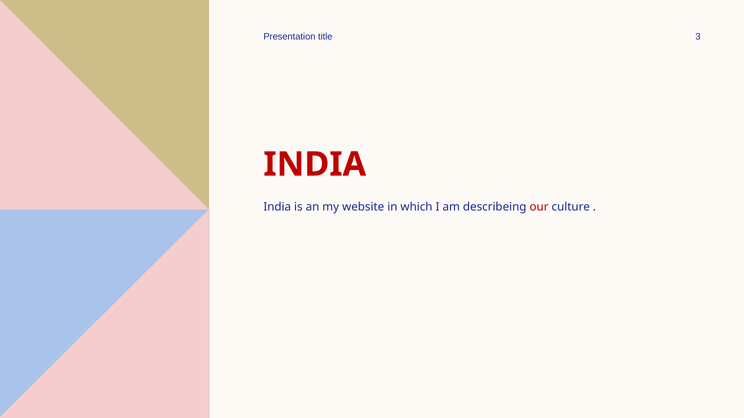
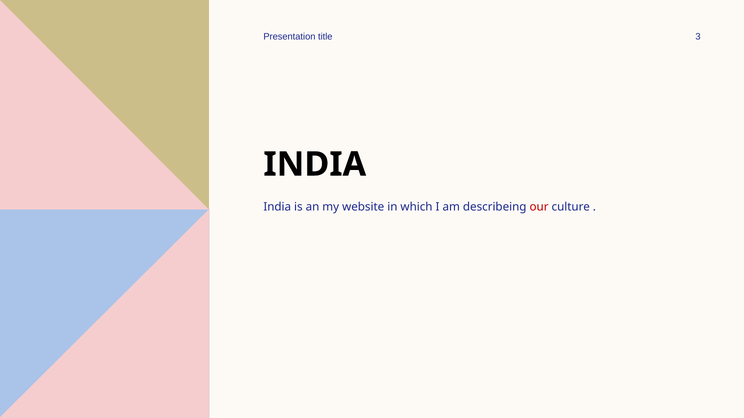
INDIA at (315, 165) colour: red -> black
